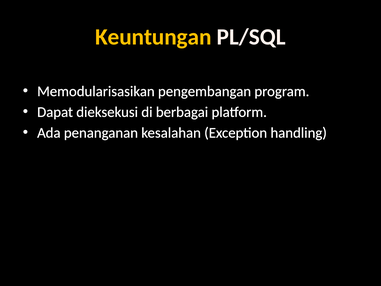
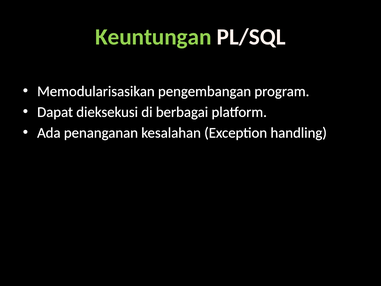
Keuntungan colour: yellow -> light green
